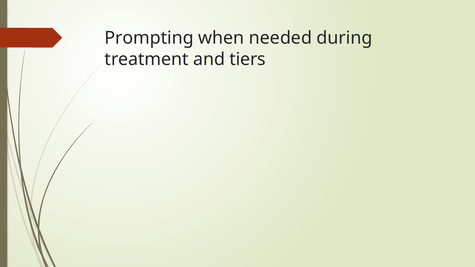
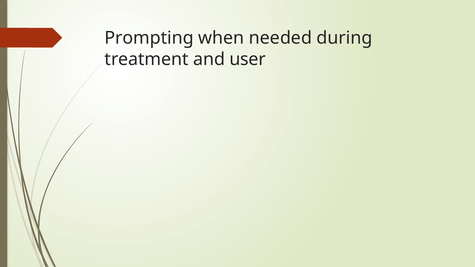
tiers: tiers -> user
